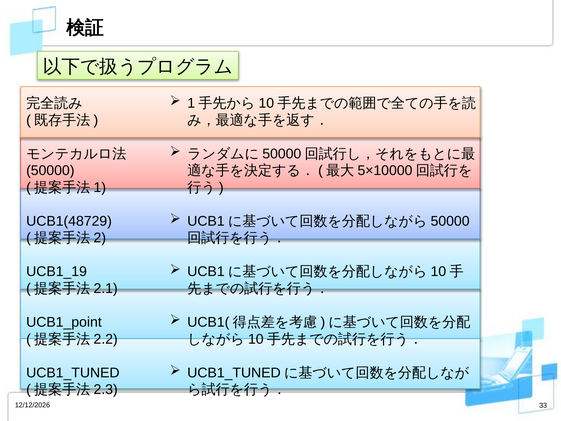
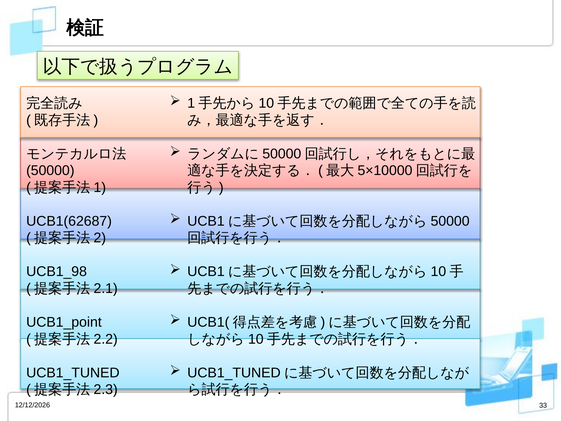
UCB1(48729: UCB1(48729 -> UCB1(62687
UCB1_19: UCB1_19 -> UCB1_98
